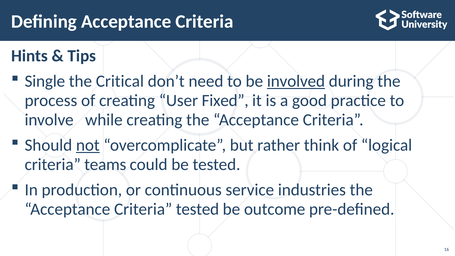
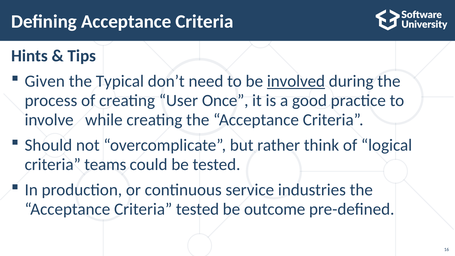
Single: Single -> Given
Critical: Critical -> Typical
Fixed: Fixed -> Once
not underline: present -> none
